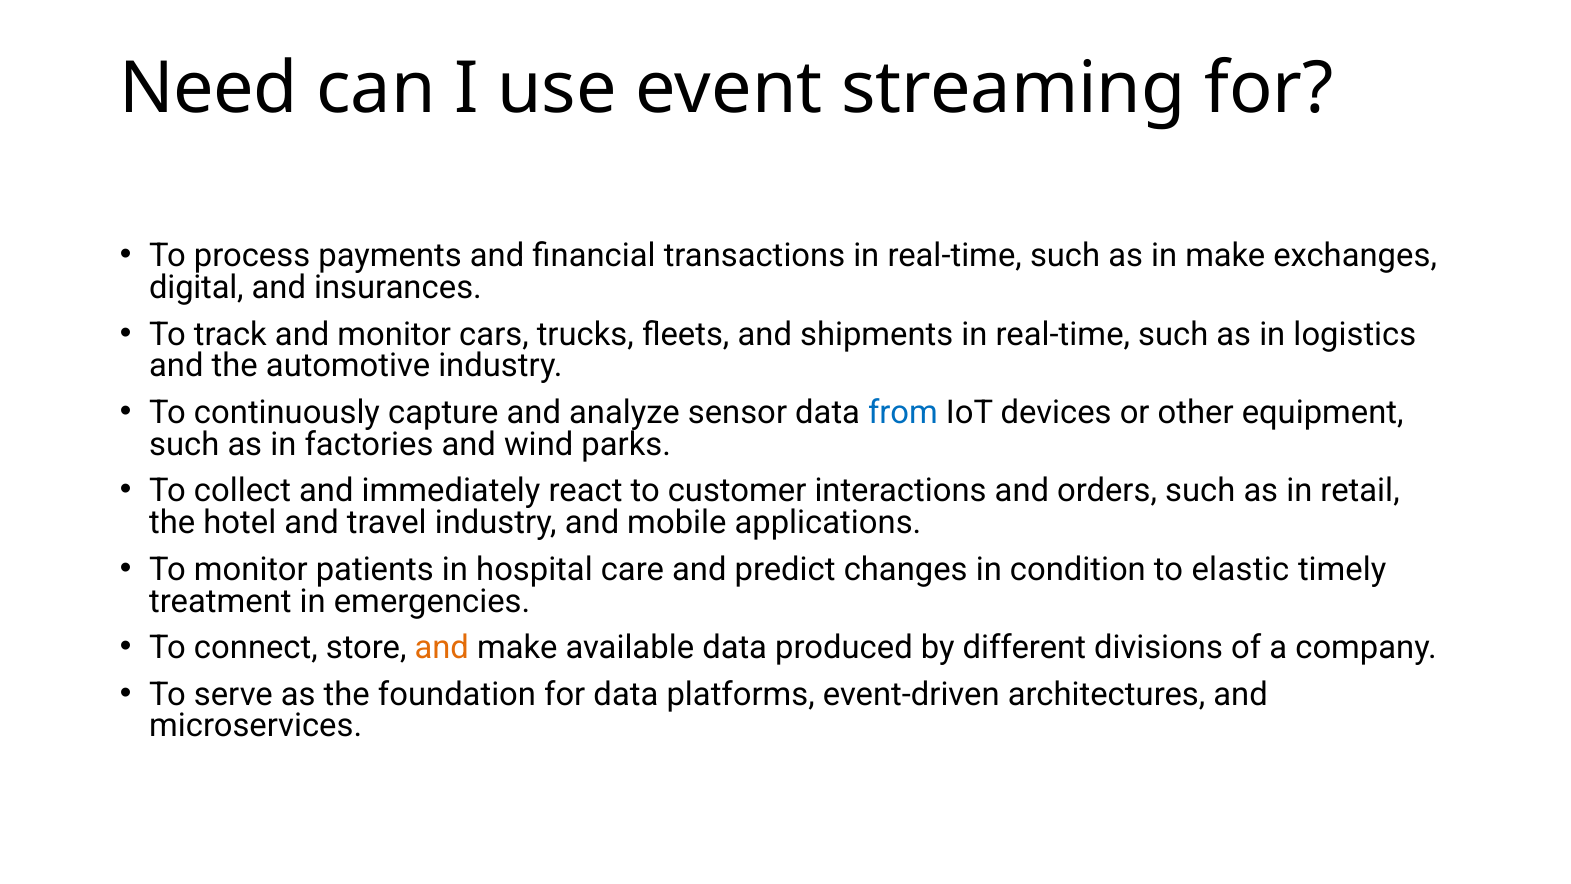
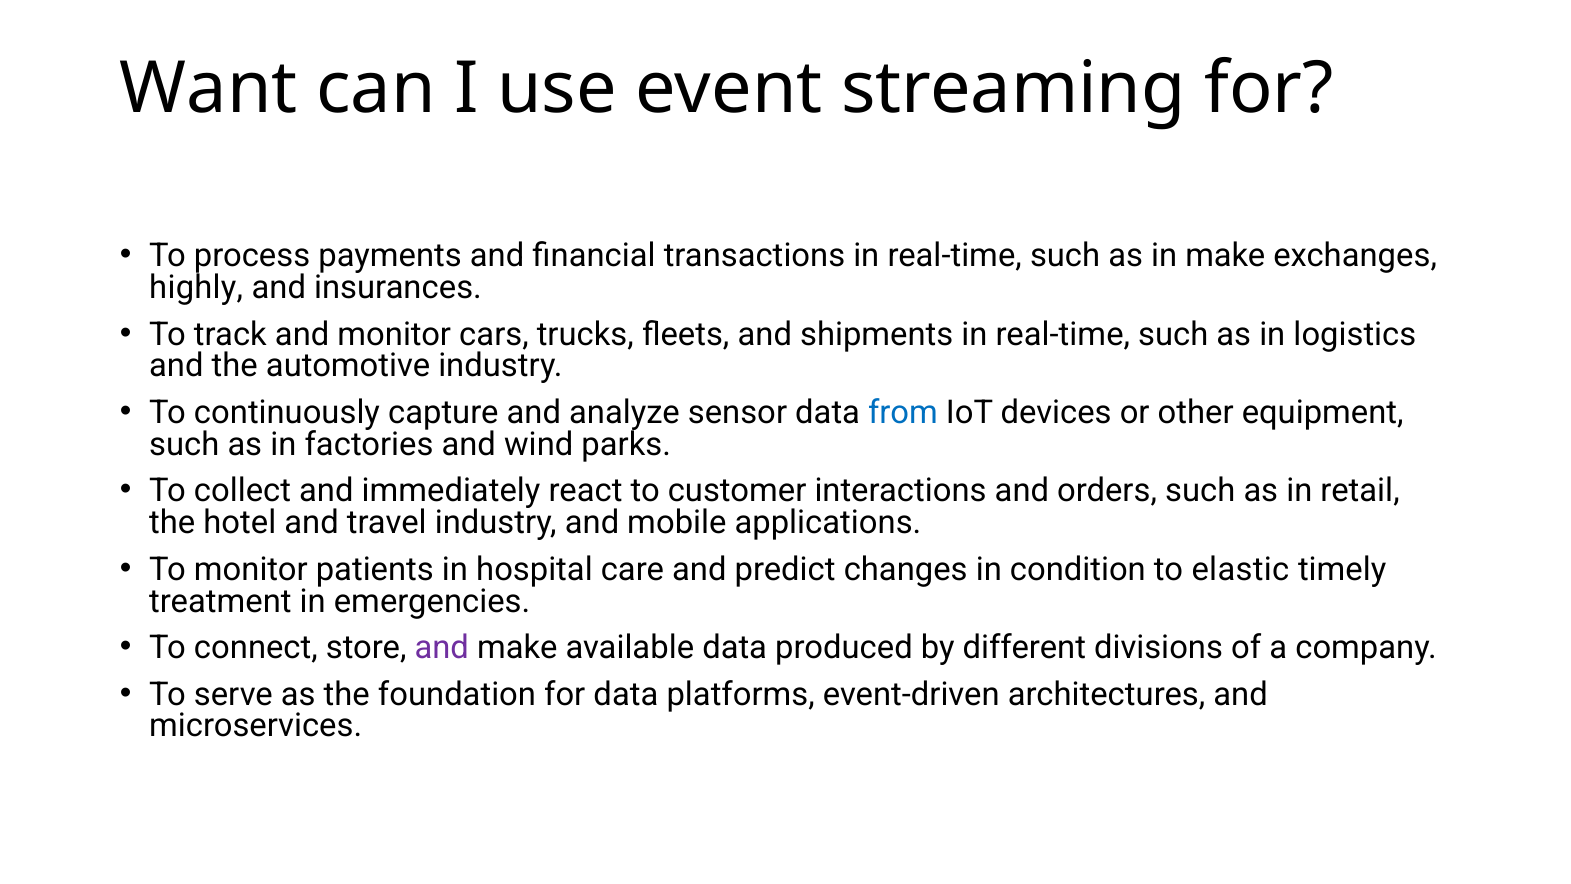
Need: Need -> Want
digital: digital -> highly
and at (442, 648) colour: orange -> purple
